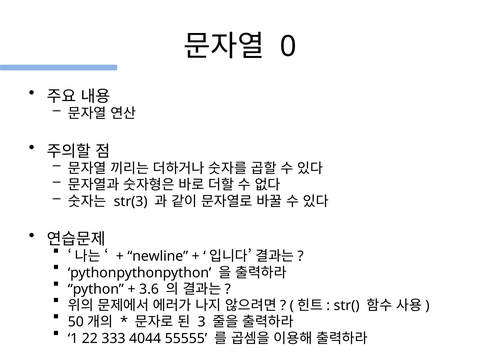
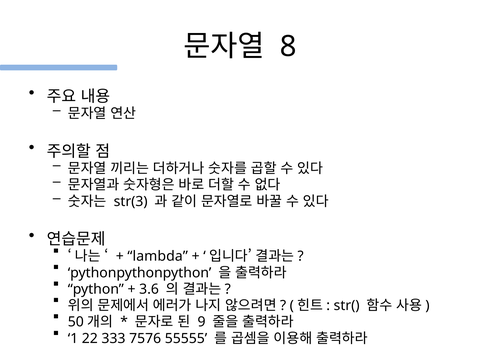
0: 0 -> 8
newline: newline -> lambda
3: 3 -> 9
4044: 4044 -> 7576
